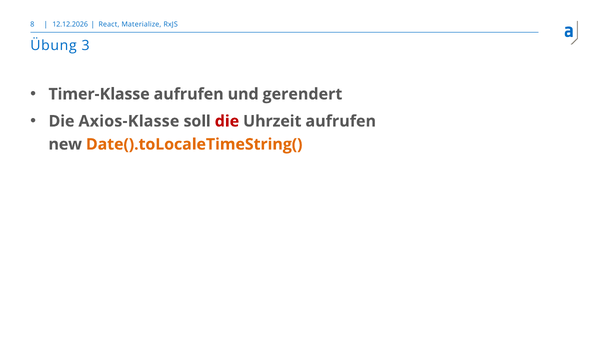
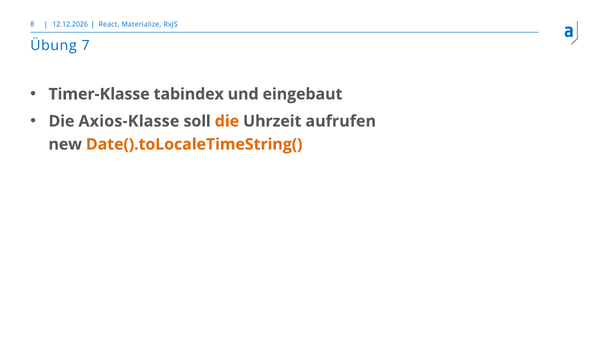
3: 3 -> 7
Timer-Klasse aufrufen: aufrufen -> tabindex
gerendert: gerendert -> eingebaut
die at (227, 121) colour: red -> orange
